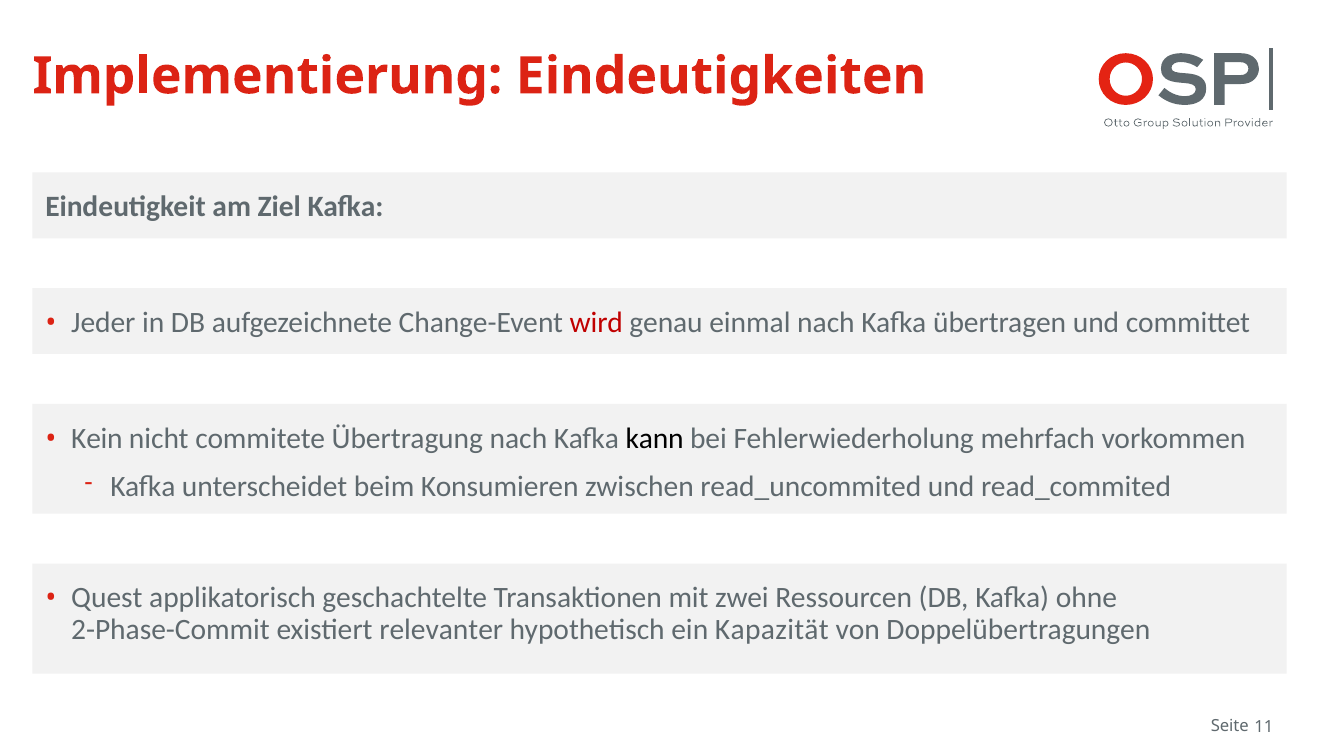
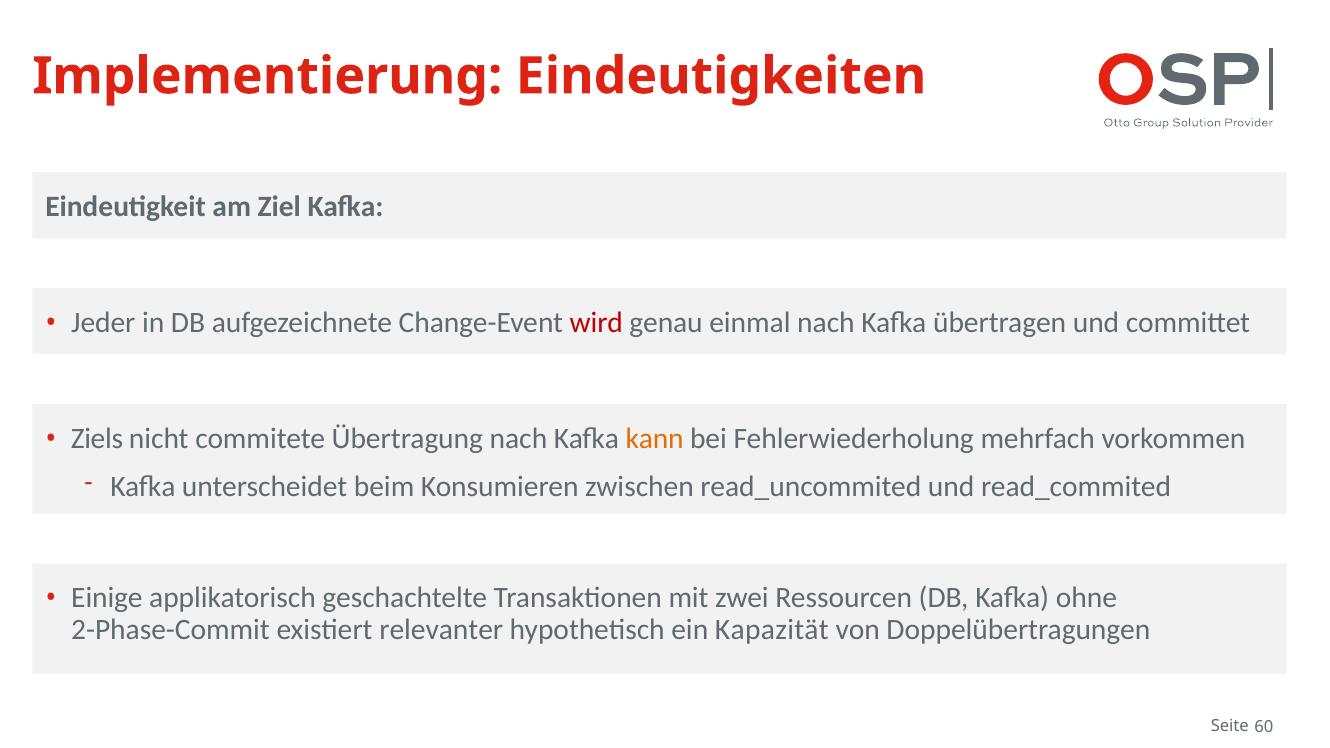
Kein: Kein -> Ziels
kann colour: black -> orange
Quest: Quest -> Einige
11: 11 -> 60
